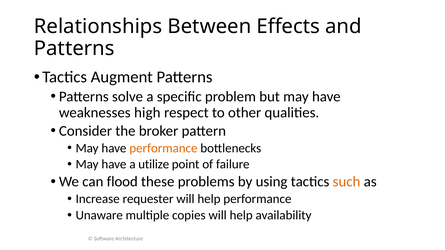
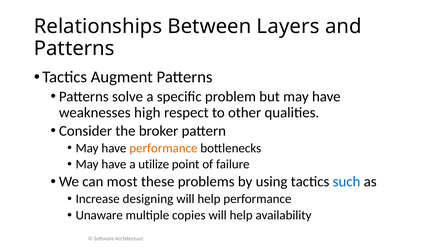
Effects: Effects -> Layers
flood: flood -> most
such colour: orange -> blue
requester: requester -> designing
